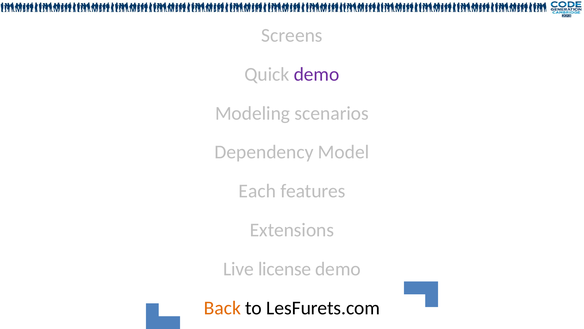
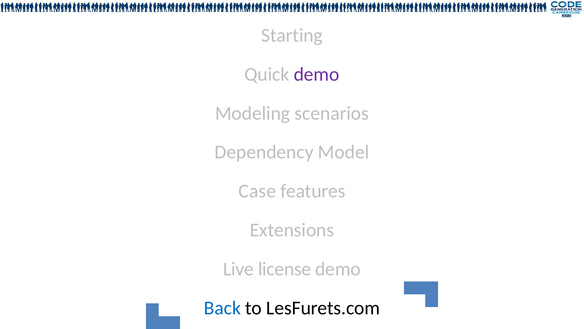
Screens: Screens -> Starting
Each: Each -> Case
Back colour: orange -> blue
